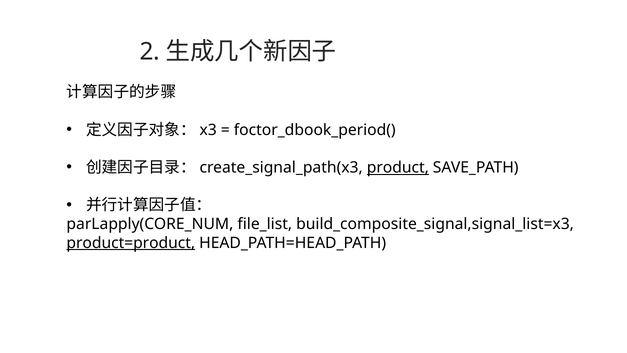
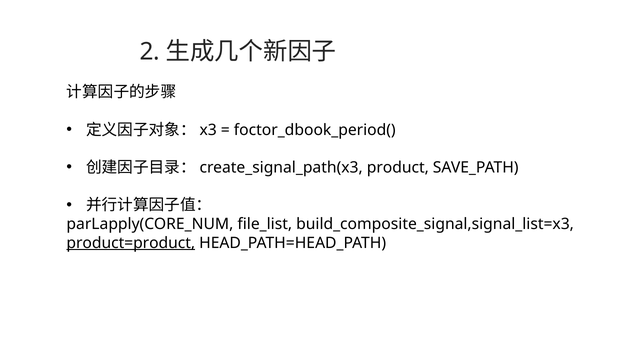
product underline: present -> none
